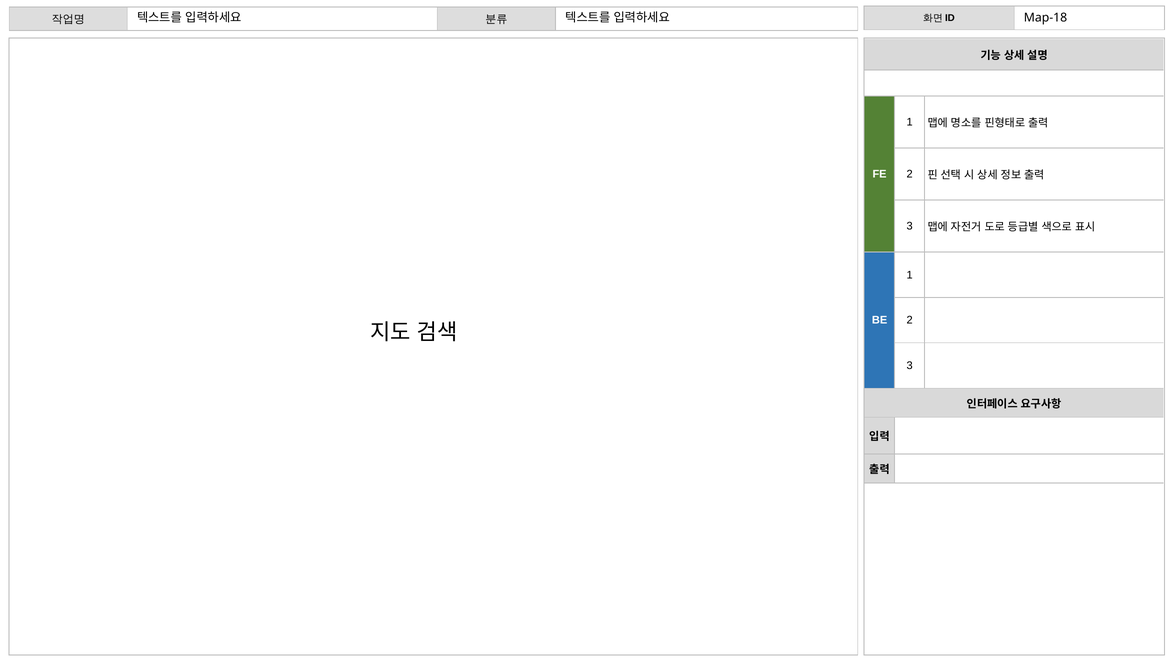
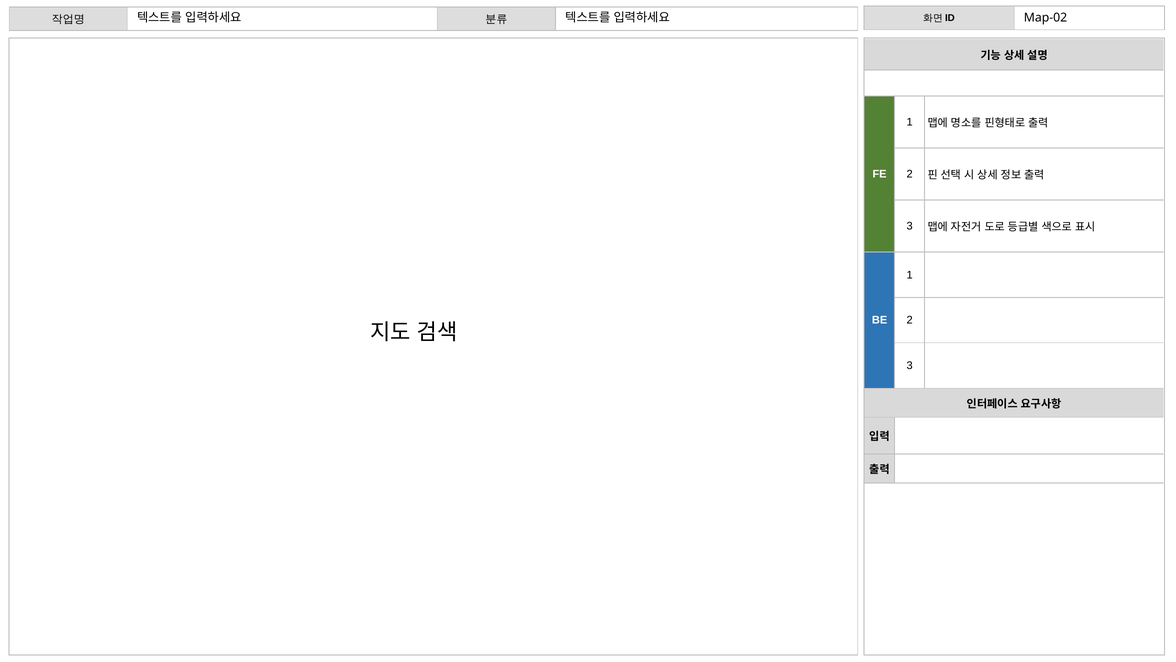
Map-18: Map-18 -> Map-02
